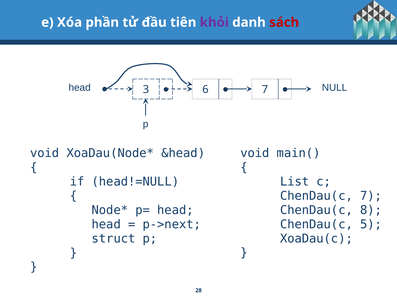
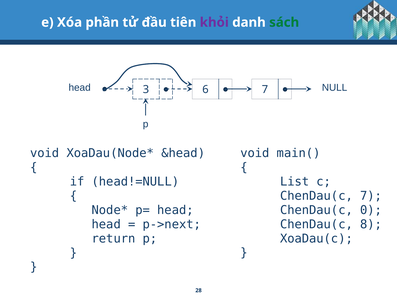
sách colour: red -> green
8: 8 -> 0
5: 5 -> 8
struct: struct -> return
